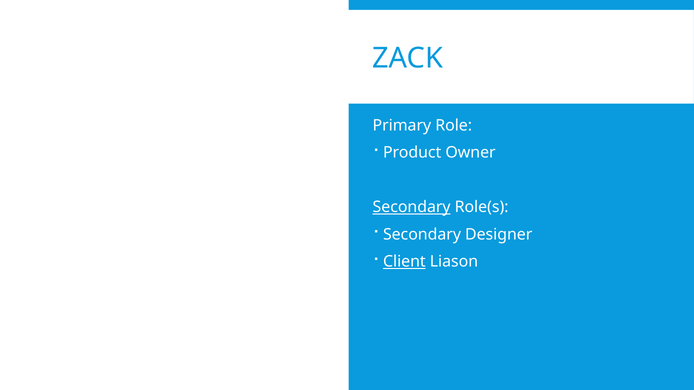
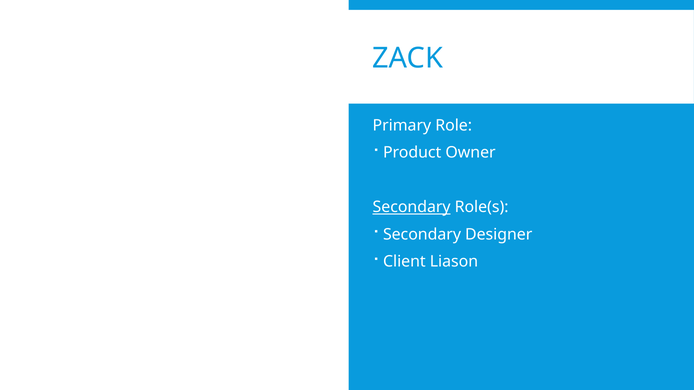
Client underline: present -> none
